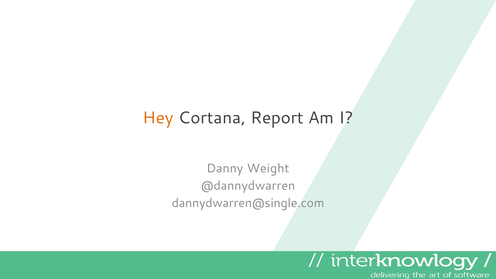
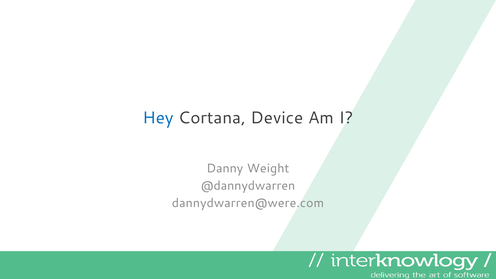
Hey colour: orange -> blue
Report: Report -> Device
dannydwarren@single.com: dannydwarren@single.com -> dannydwarren@were.com
